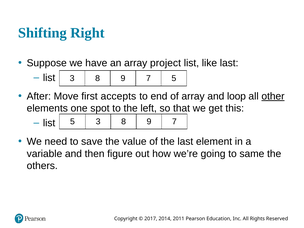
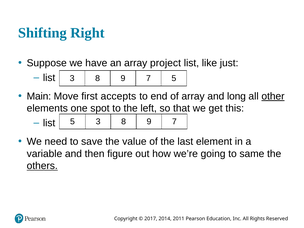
like last: last -> just
After: After -> Main
loop: loop -> long
others underline: none -> present
